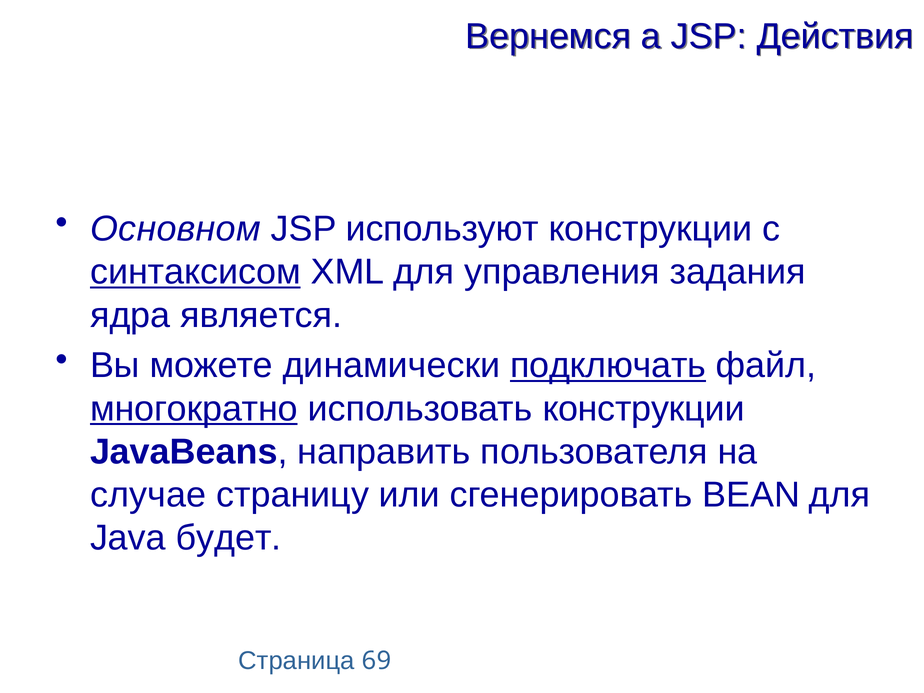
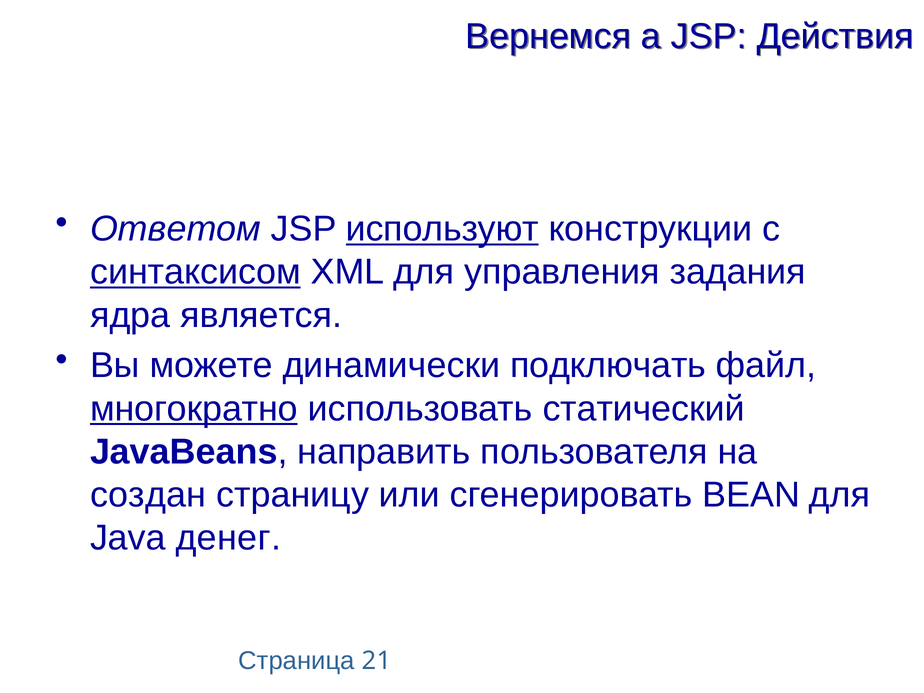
Основном: Основном -> Ответом
используют underline: none -> present
подключать underline: present -> none
использовать конструкции: конструкции -> статический
случае: случае -> создан
будет: будет -> денег
69: 69 -> 21
